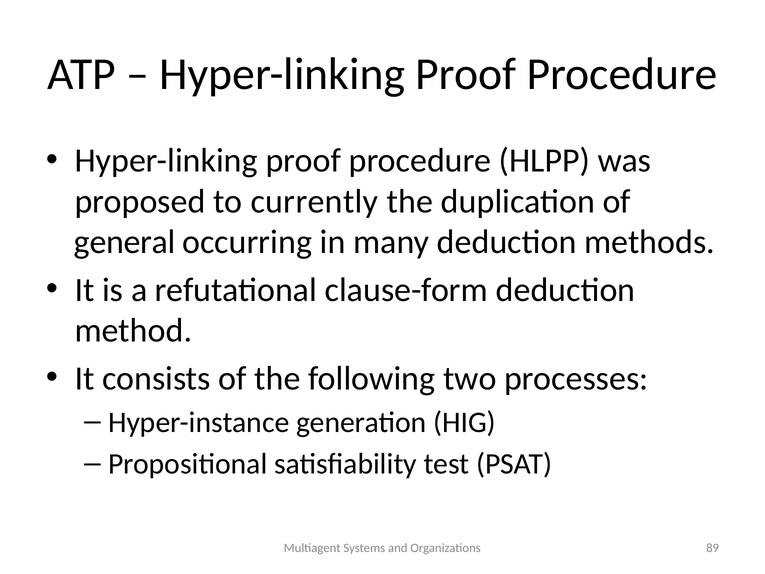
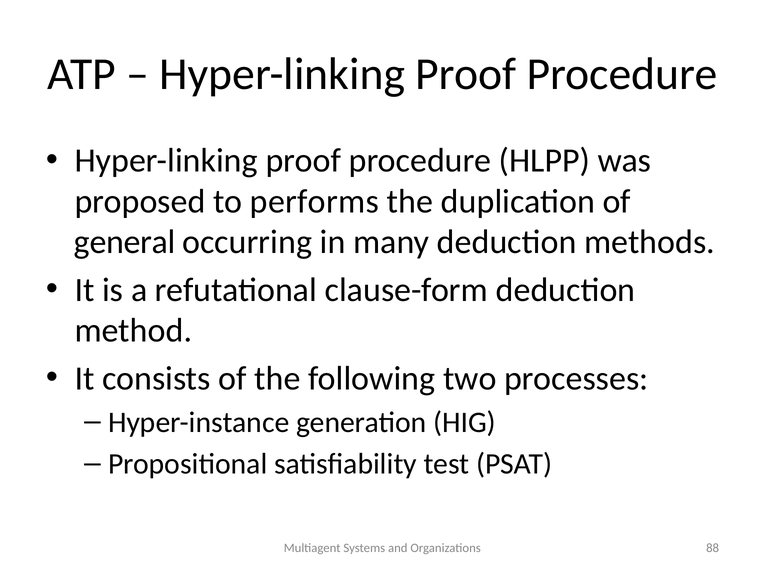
currently: currently -> performs
89: 89 -> 88
